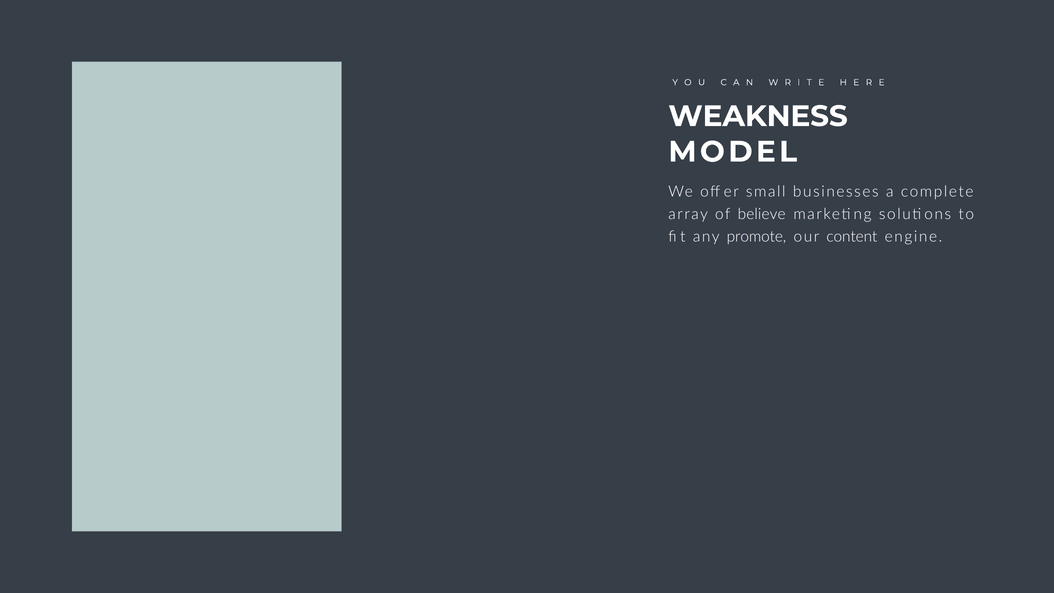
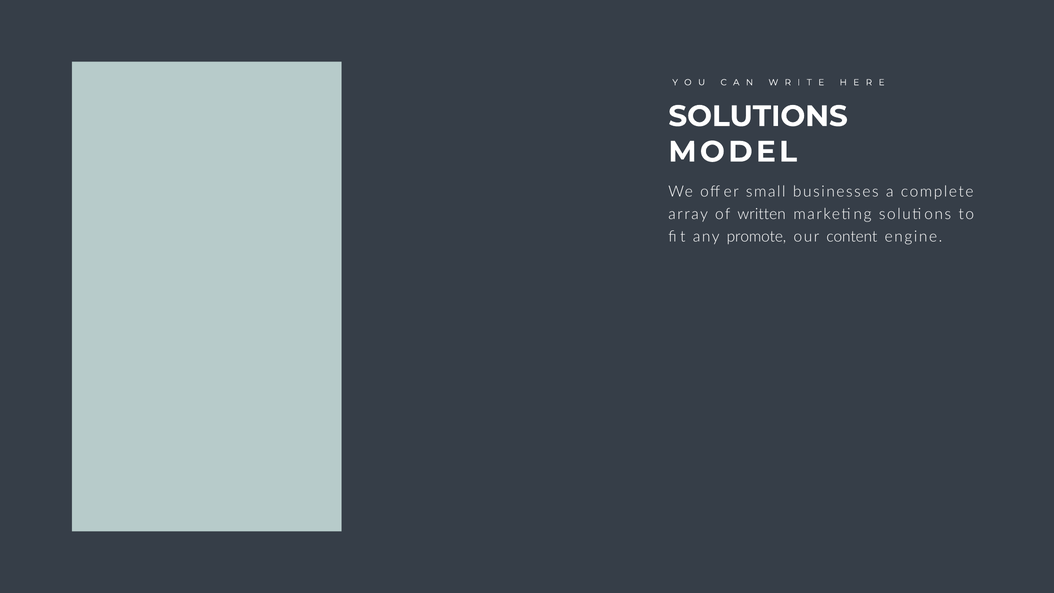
WEAKNESS at (758, 116): WEAKNESS -> SOLUTIONS
believe: believe -> written
